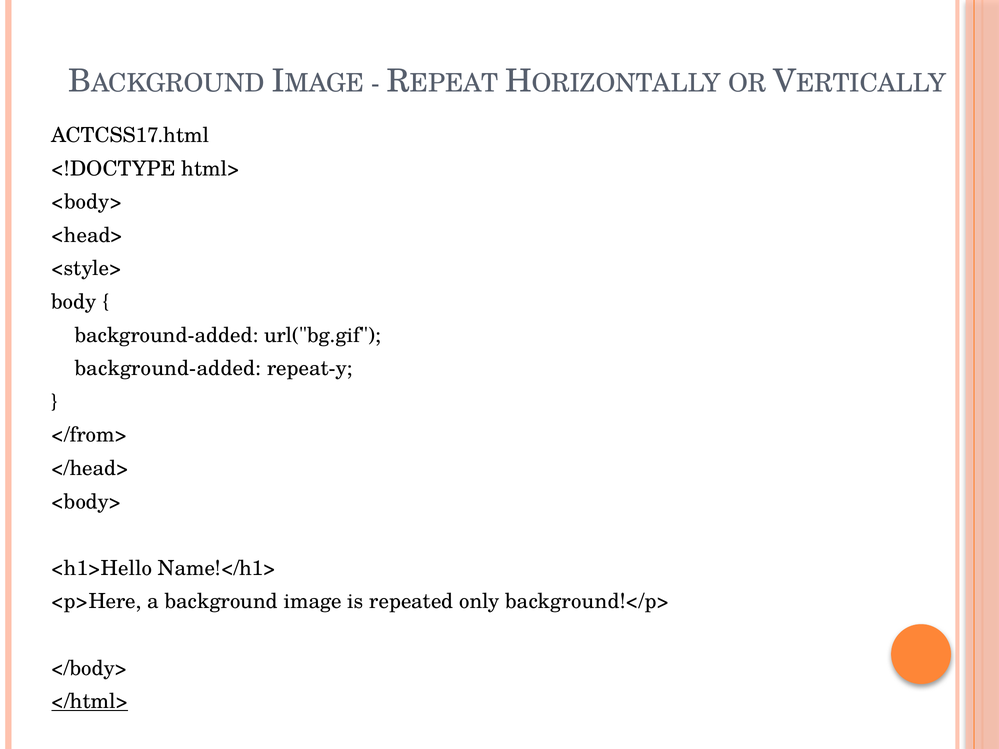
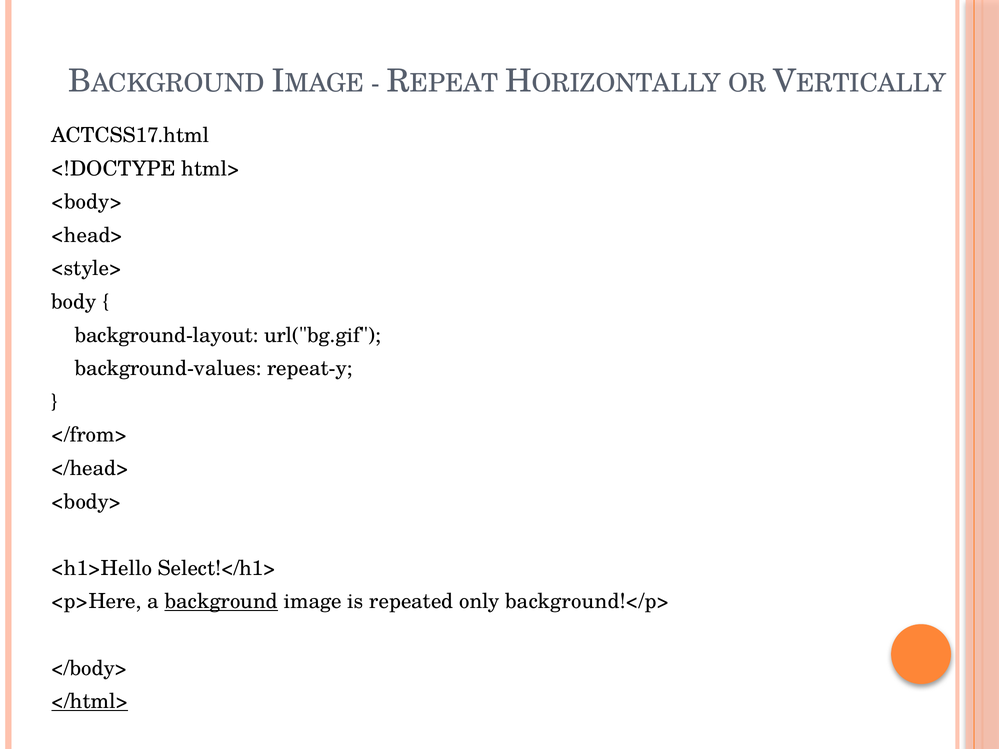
background-added at (166, 335): background-added -> background-layout
background-added at (168, 369): background-added -> background-values
Name!</h1>: Name!</h1> -> Select!</h1>
background underline: none -> present
